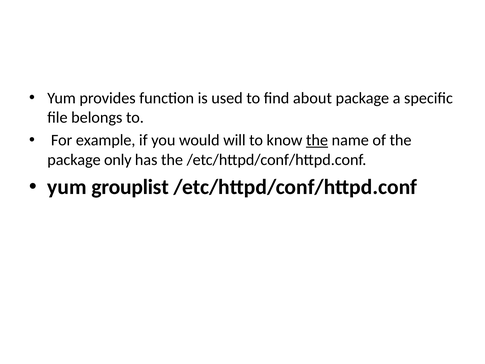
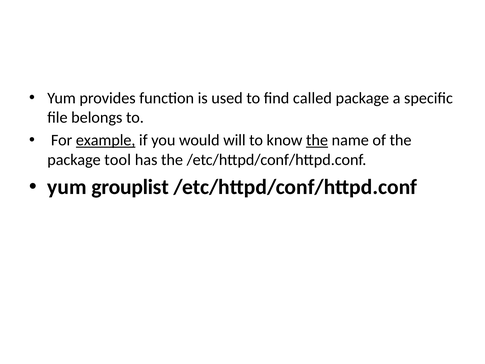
about: about -> called
example underline: none -> present
only: only -> tool
